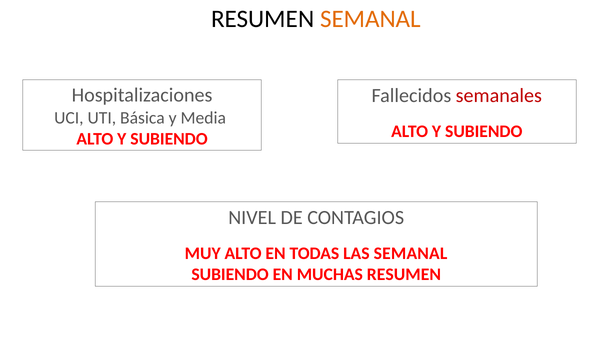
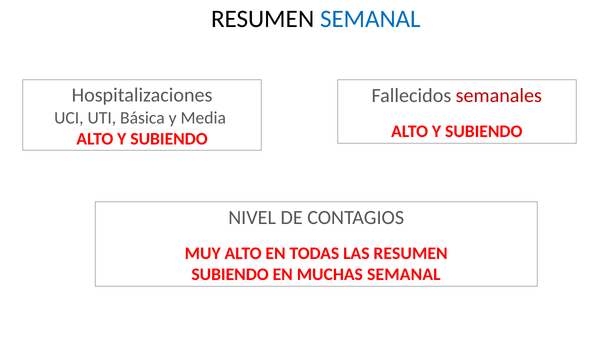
SEMANAL at (371, 19) colour: orange -> blue
LAS SEMANAL: SEMANAL -> RESUMEN
MUCHAS RESUMEN: RESUMEN -> SEMANAL
